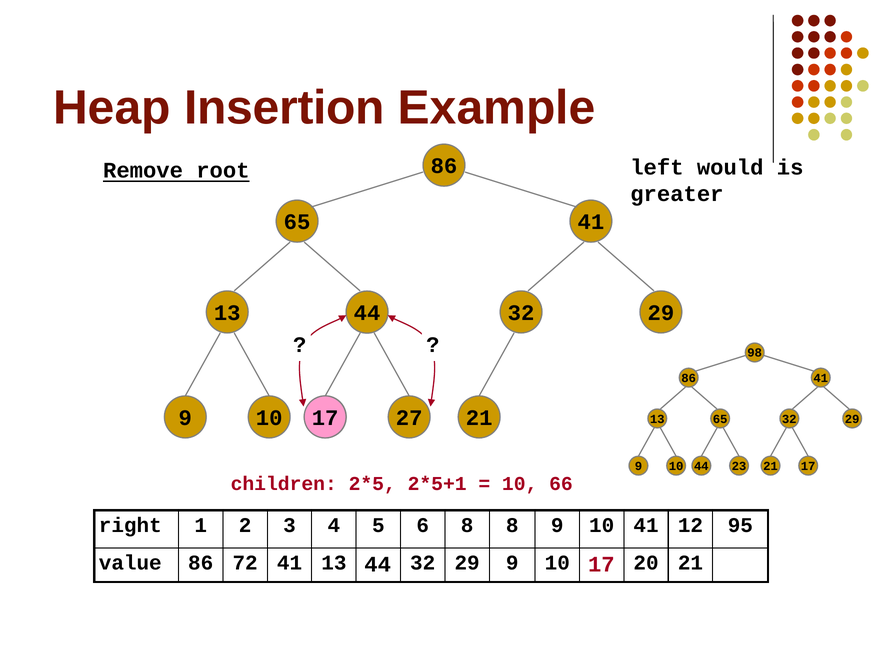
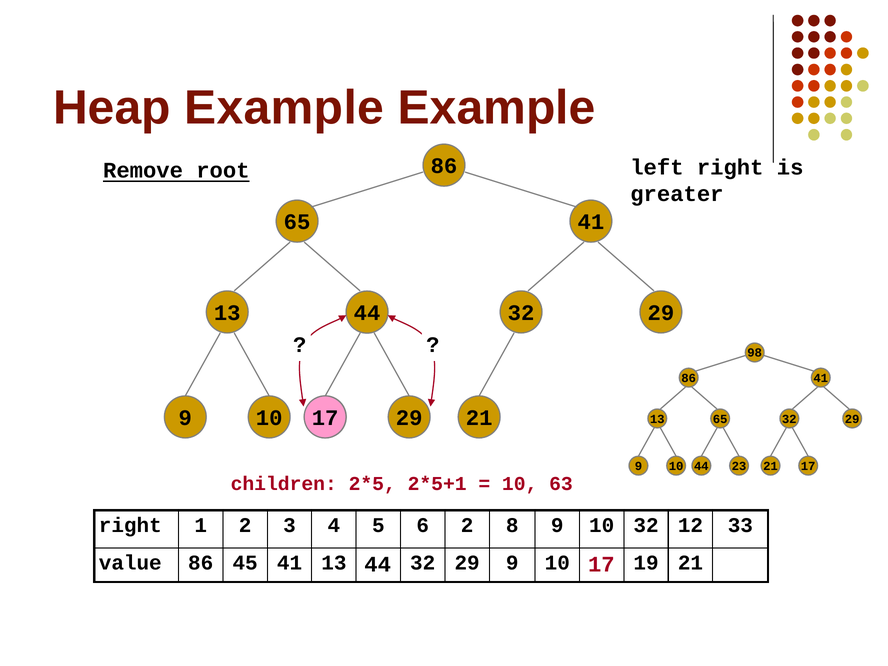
Heap Insertion: Insertion -> Example
left would: would -> right
27 at (409, 418): 27 -> 29
66: 66 -> 63
6 8: 8 -> 2
8 9 10 41: 41 -> 32
95: 95 -> 33
72: 72 -> 45
20: 20 -> 19
